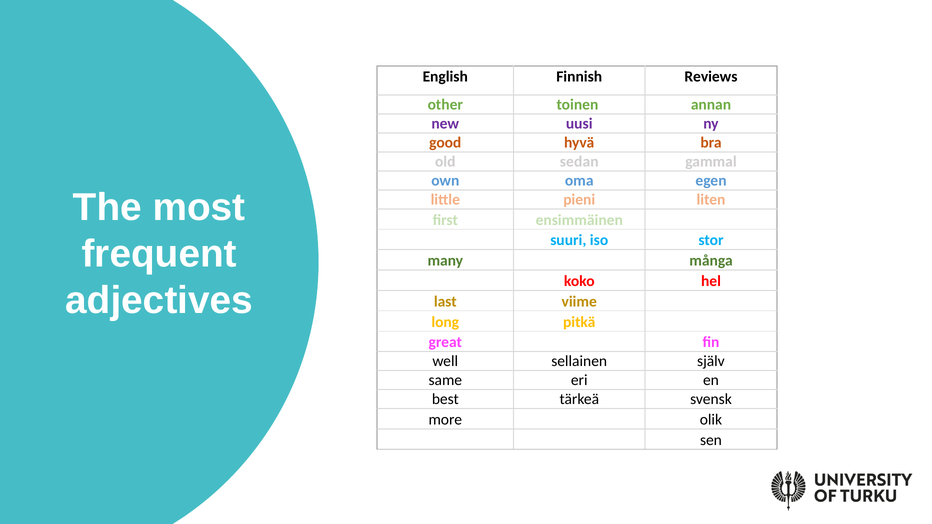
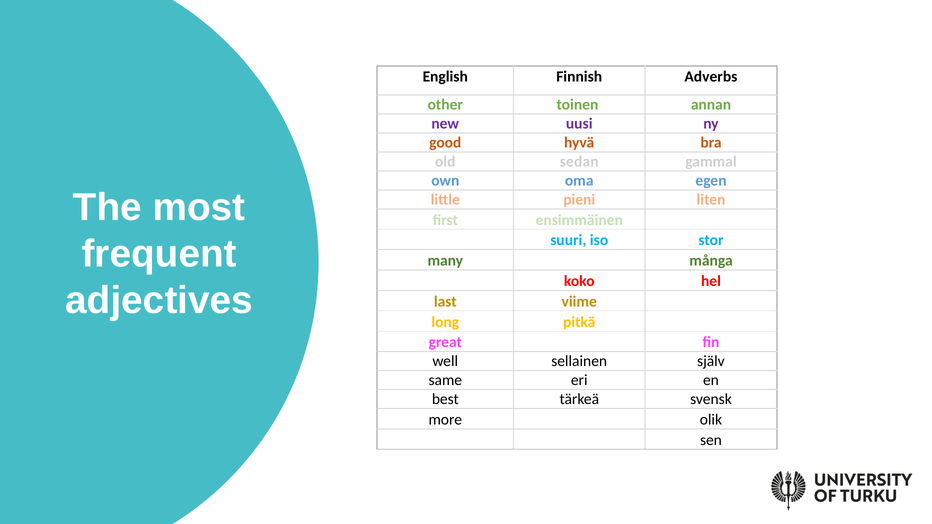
Reviews: Reviews -> Adverbs
